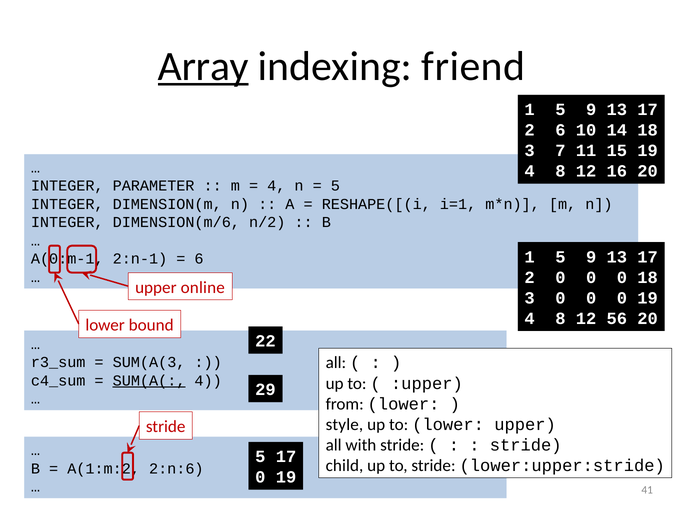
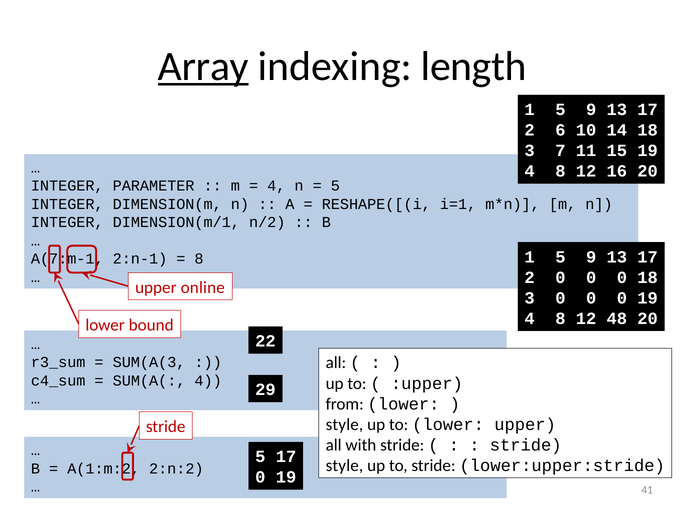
friend: friend -> length
DIMENSION(m/6: DIMENSION(m/6 -> DIMENSION(m/1
A(0:m-1: A(0:m-1 -> A(7:m-1
6 at (199, 259): 6 -> 8
56: 56 -> 48
SUM(A( underline: present -> none
child at (344, 465): child -> style
2:n:6: 2:n:6 -> 2:n:2
